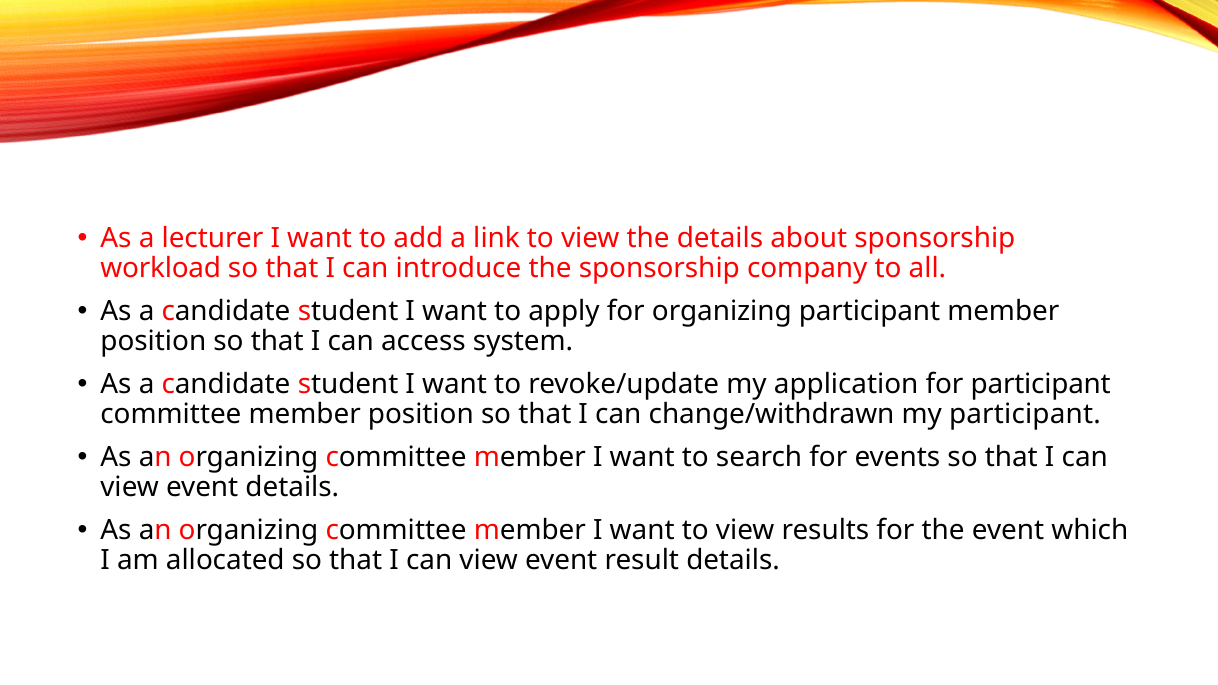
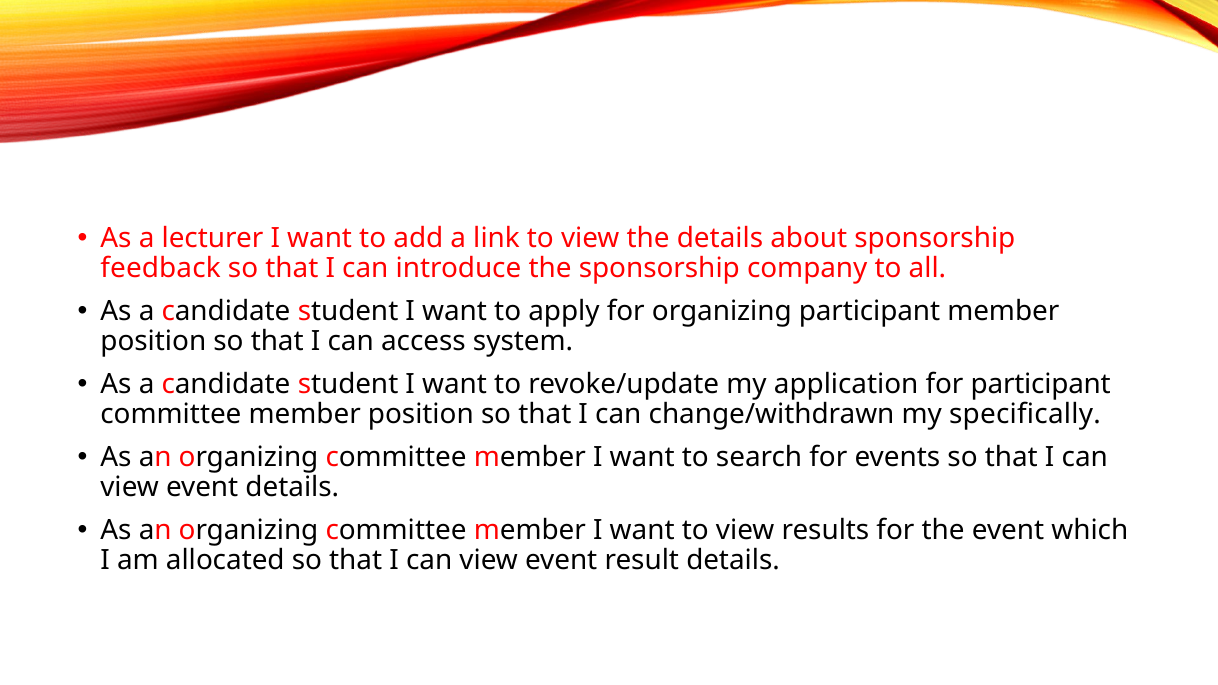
workload: workload -> feedback
my participant: participant -> specifically
